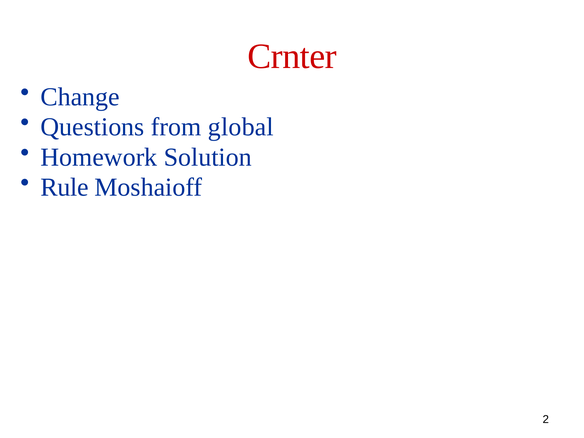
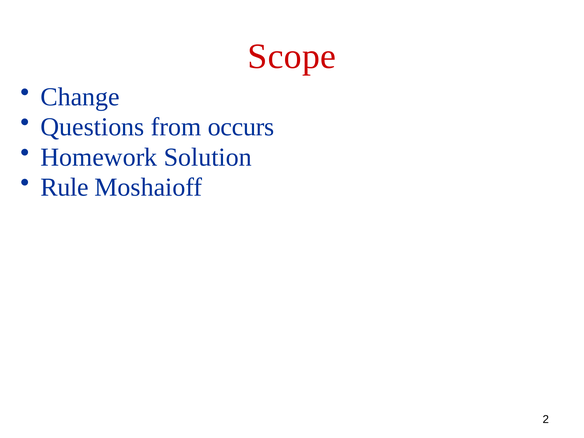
Crnter: Crnter -> Scope
global: global -> occurs
